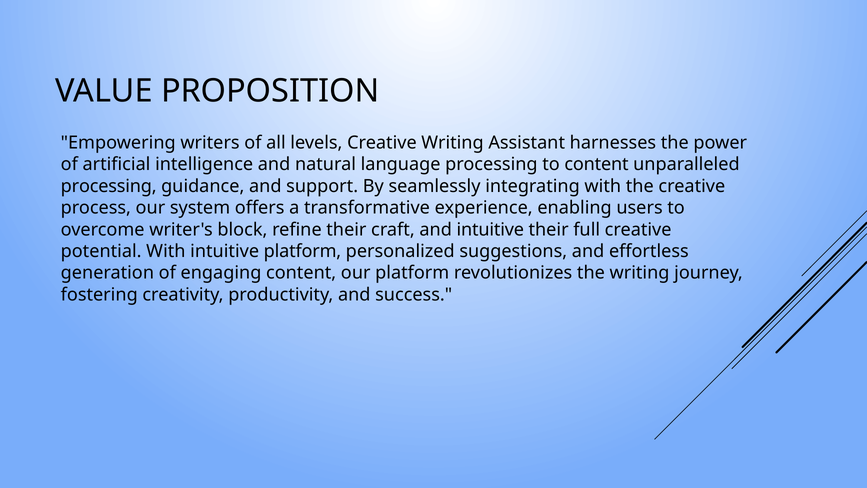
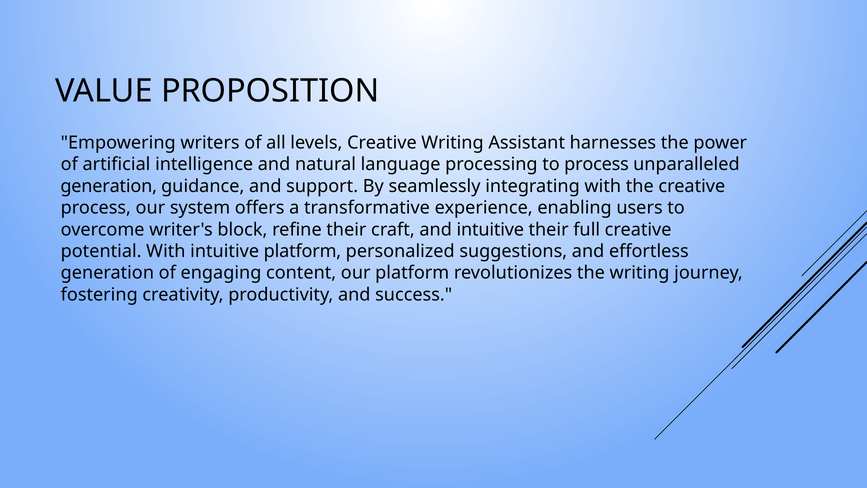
to content: content -> process
processing at (109, 186): processing -> generation
